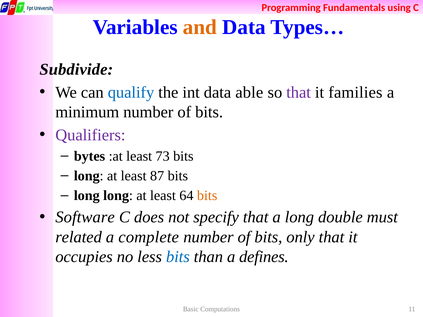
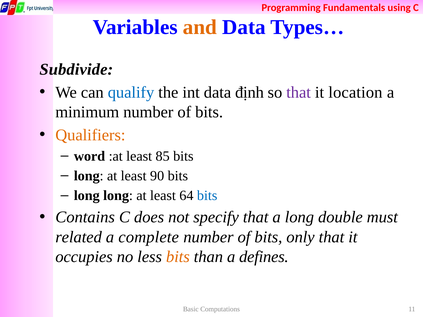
able: able -> định
families: families -> location
Qualifiers colour: purple -> orange
bytes: bytes -> word
73: 73 -> 85
87: 87 -> 90
bits at (207, 196) colour: orange -> blue
Software: Software -> Contains
bits at (178, 257) colour: blue -> orange
